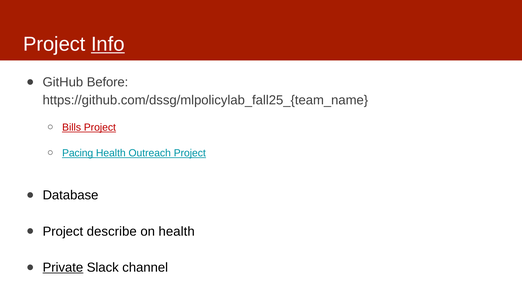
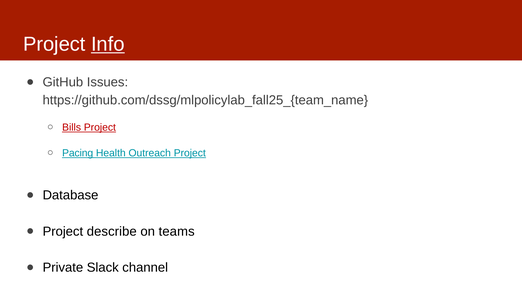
Before: Before -> Issues
on health: health -> teams
Private underline: present -> none
